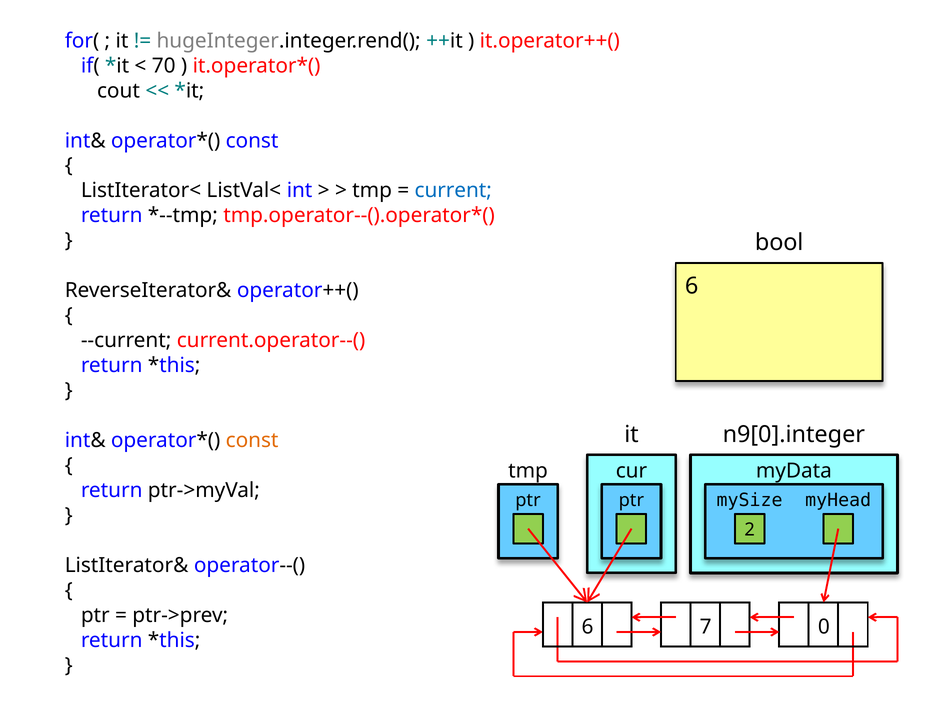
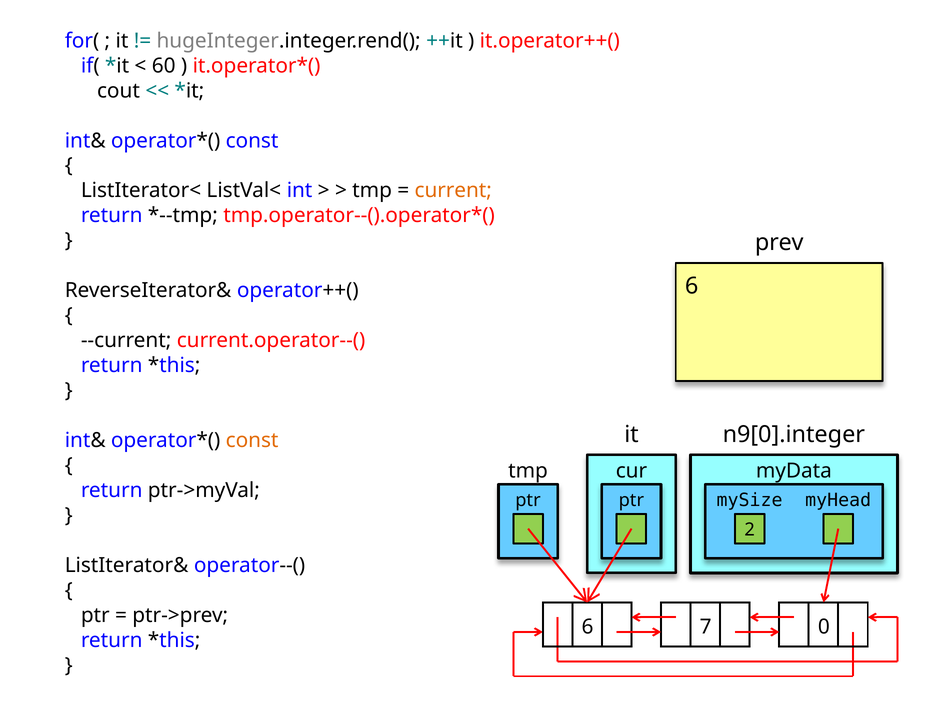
70: 70 -> 60
current colour: blue -> orange
bool: bool -> prev
